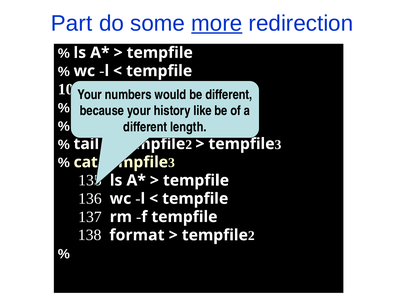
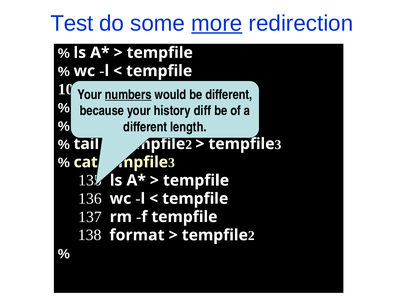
Part: Part -> Test
numbers underline: none -> present
like: like -> diff
